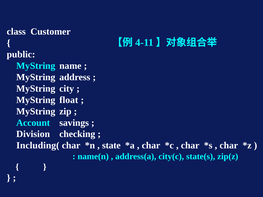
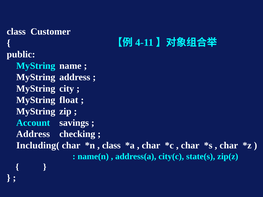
Division at (33, 134): Division -> Address
state at (111, 146): state -> class
